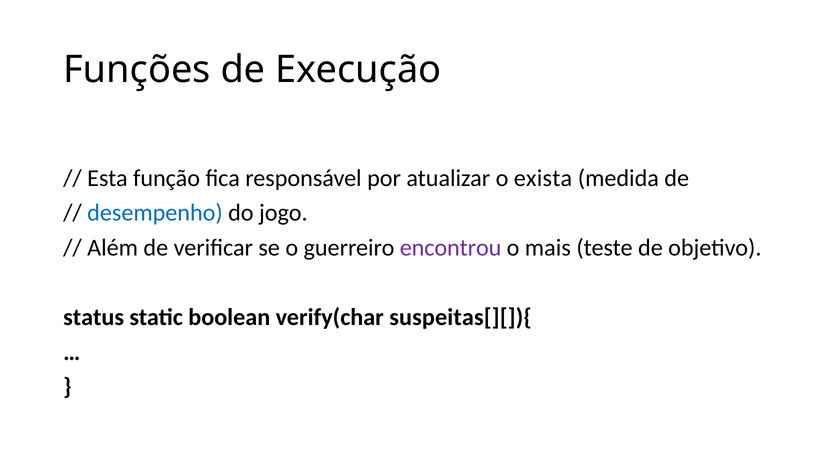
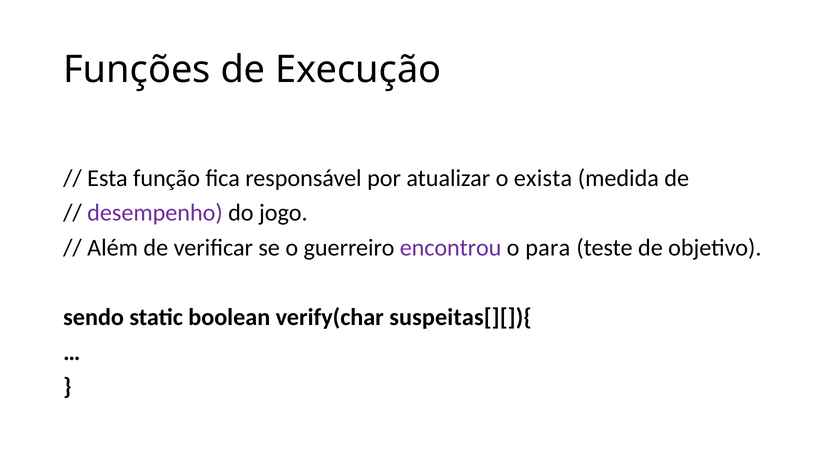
desempenho colour: blue -> purple
mais: mais -> para
status: status -> sendo
